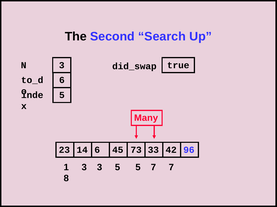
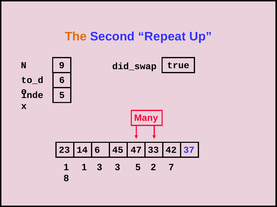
The colour: black -> orange
Search: Search -> Repeat
N 3: 3 -> 9
73: 73 -> 47
96: 96 -> 37
1 3: 3 -> 1
3 5: 5 -> 3
5 7: 7 -> 2
